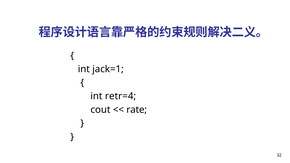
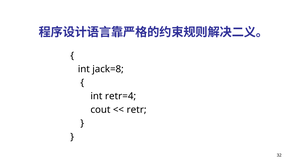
jack=1: jack=1 -> jack=8
rate: rate -> retr
